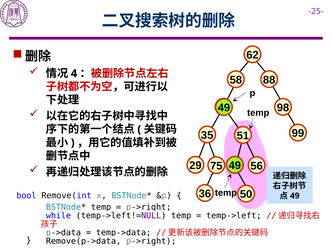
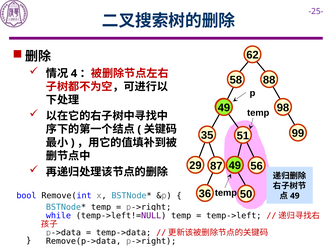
75: 75 -> 87
